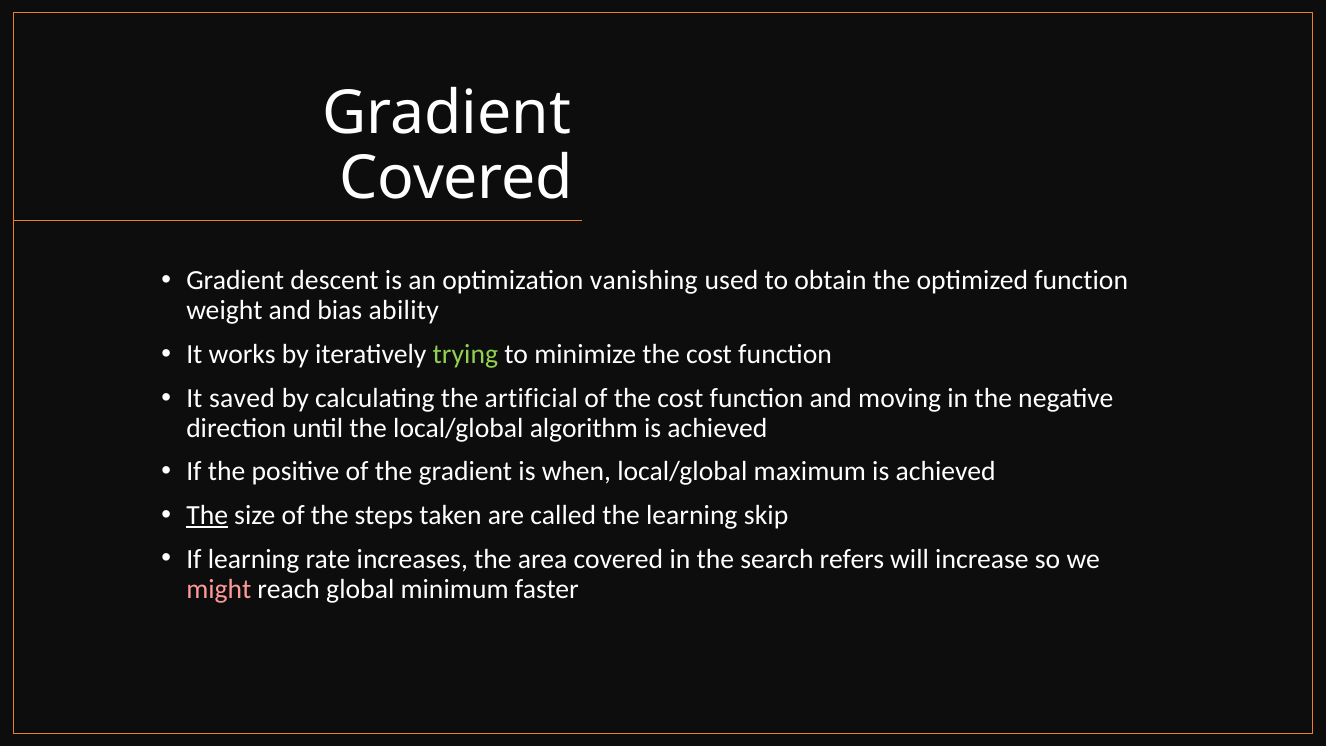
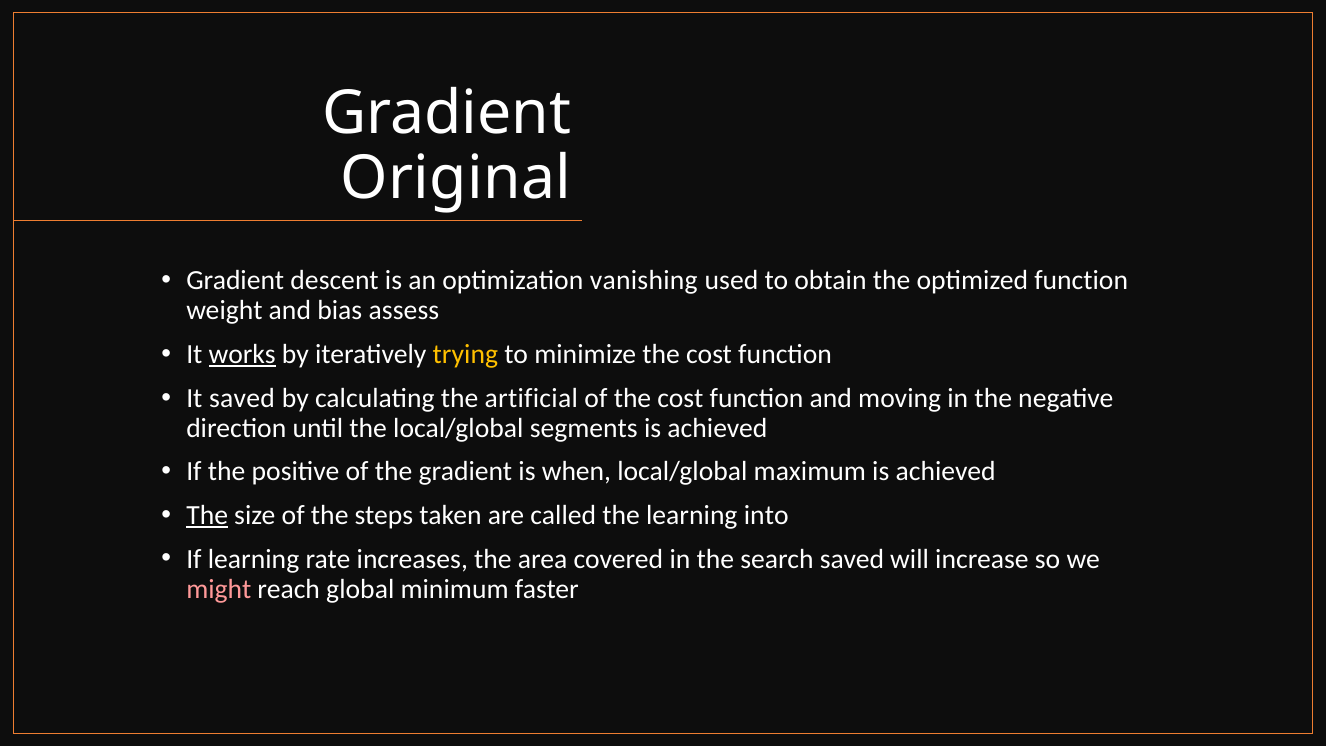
Covered at (456, 179): Covered -> Original
ability: ability -> assess
works underline: none -> present
trying colour: light green -> yellow
algorithm: algorithm -> segments
skip: skip -> into
search refers: refers -> saved
